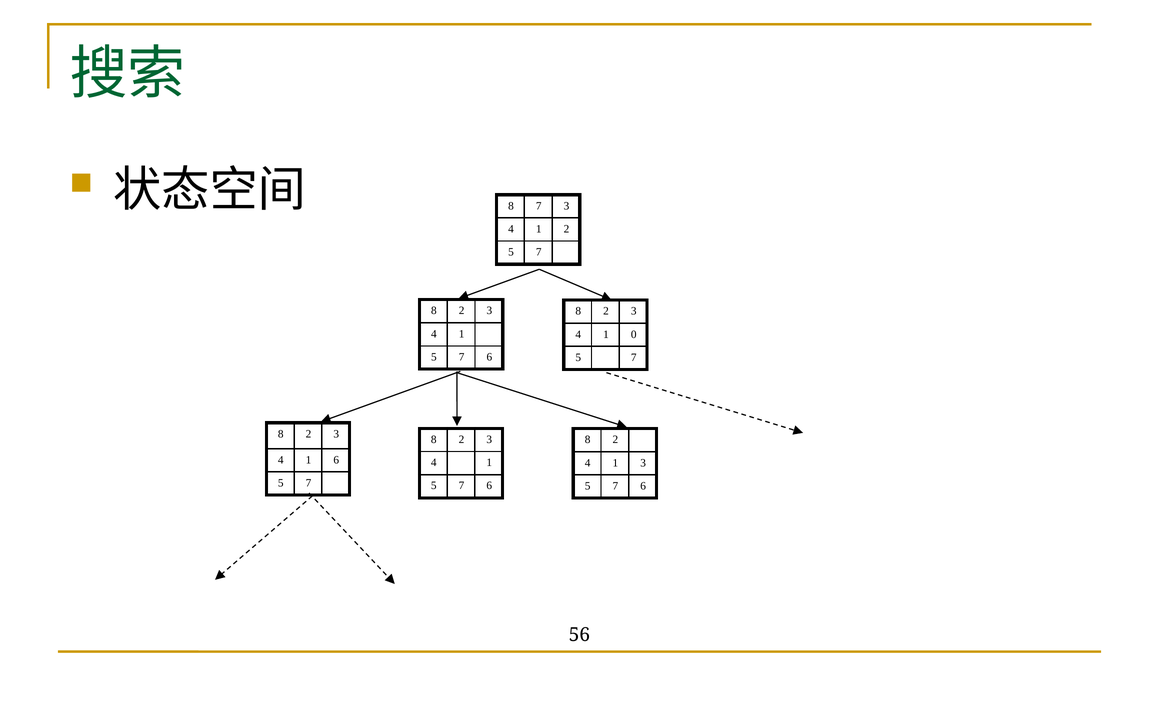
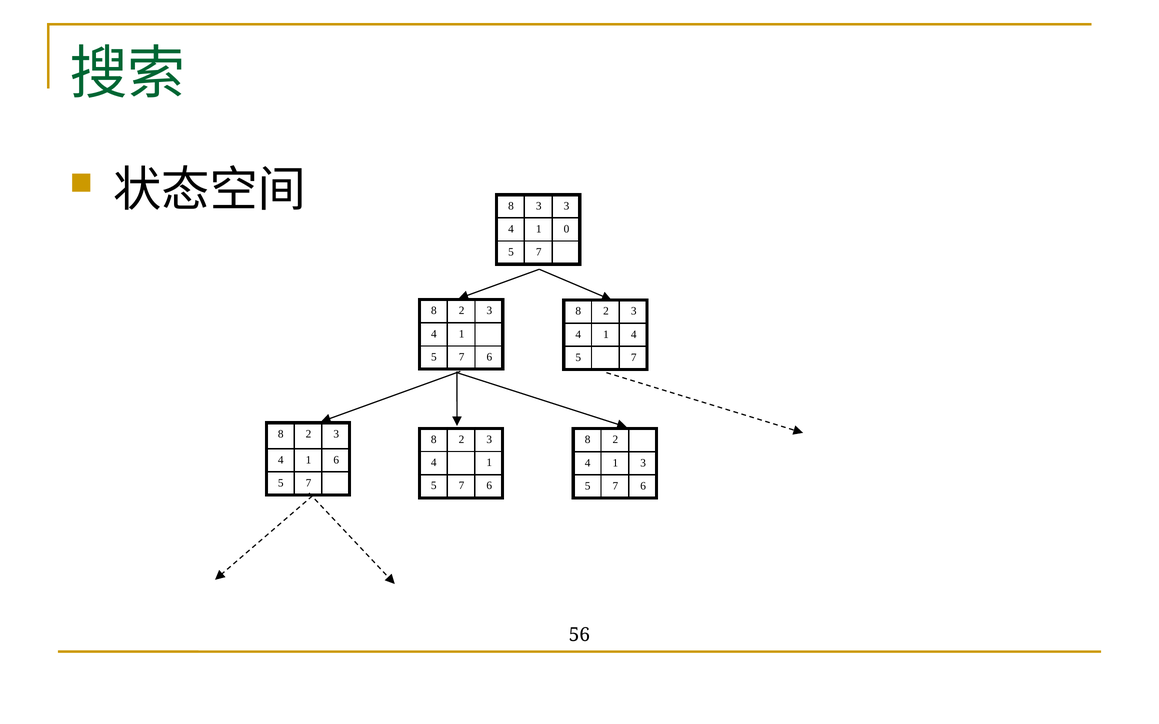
8 7: 7 -> 3
1 2: 2 -> 0
1 0: 0 -> 4
